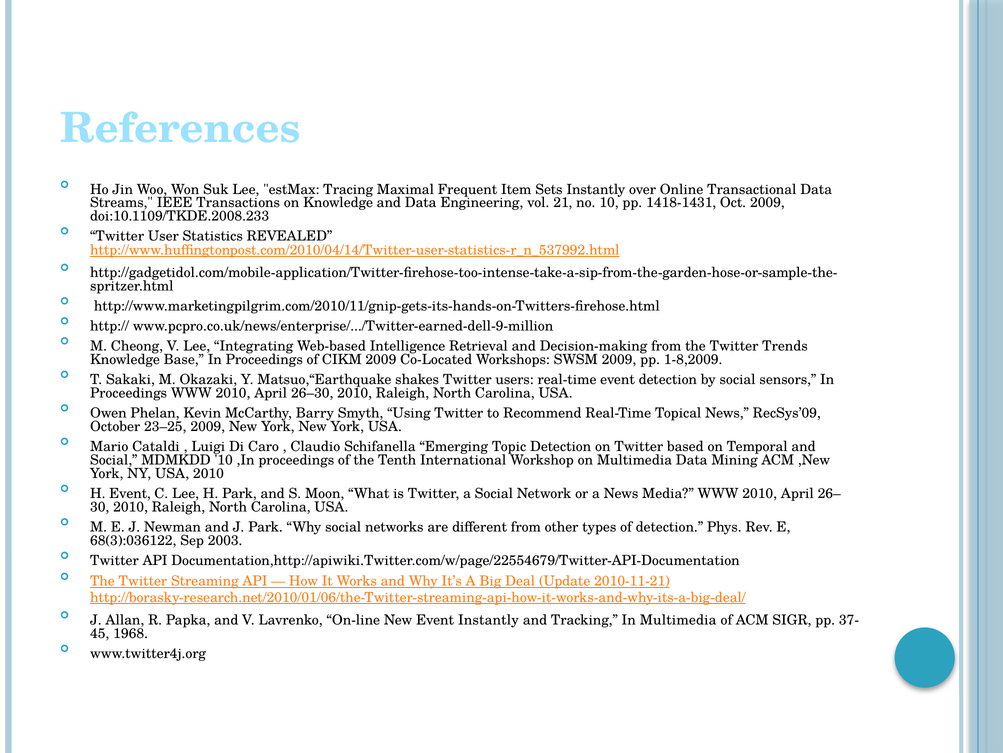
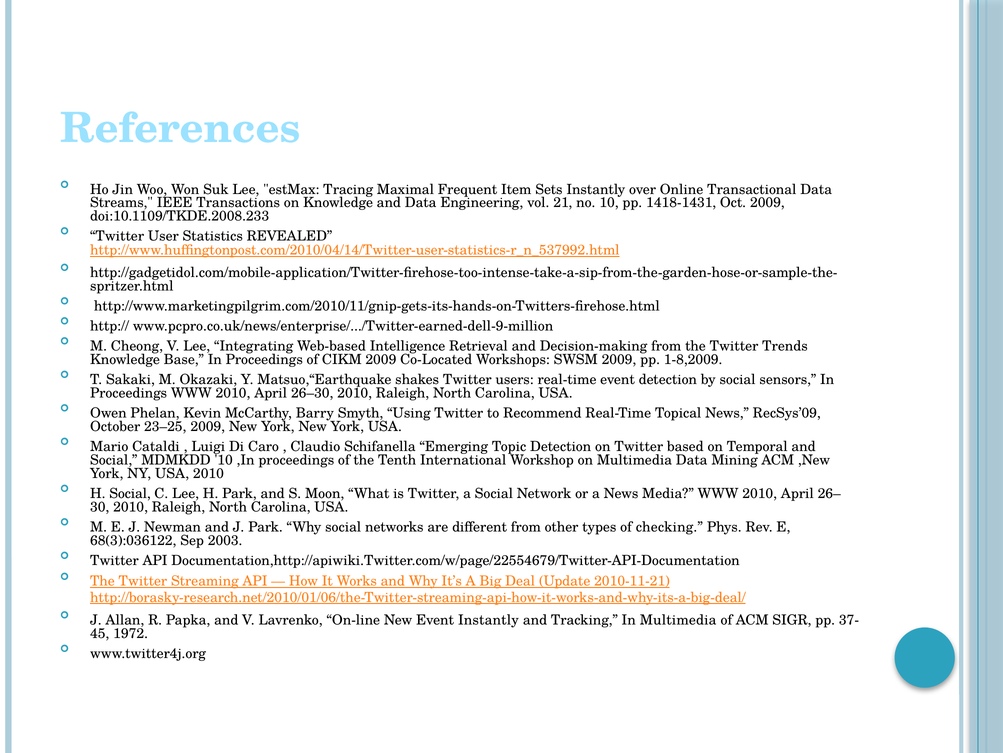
H Event: Event -> Social
of detection: detection -> checking
1968: 1968 -> 1972
